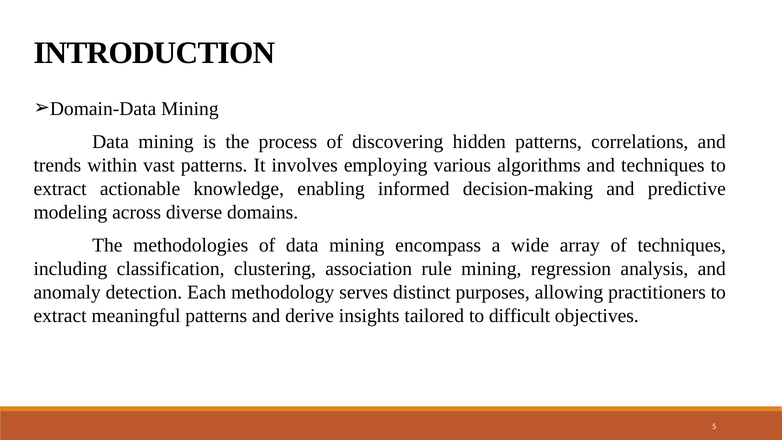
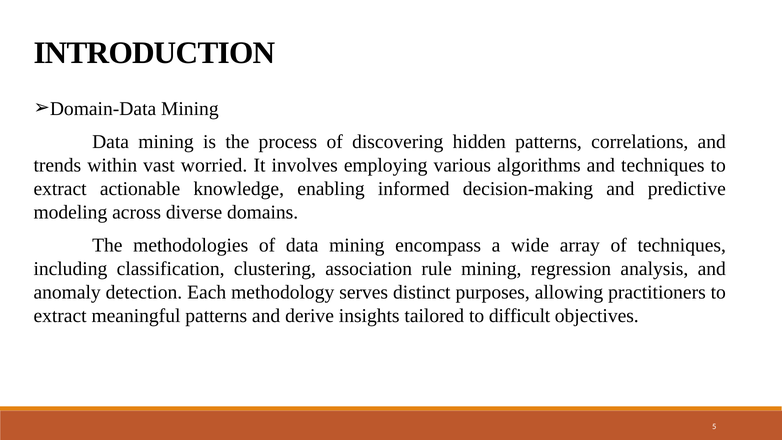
vast patterns: patterns -> worried
